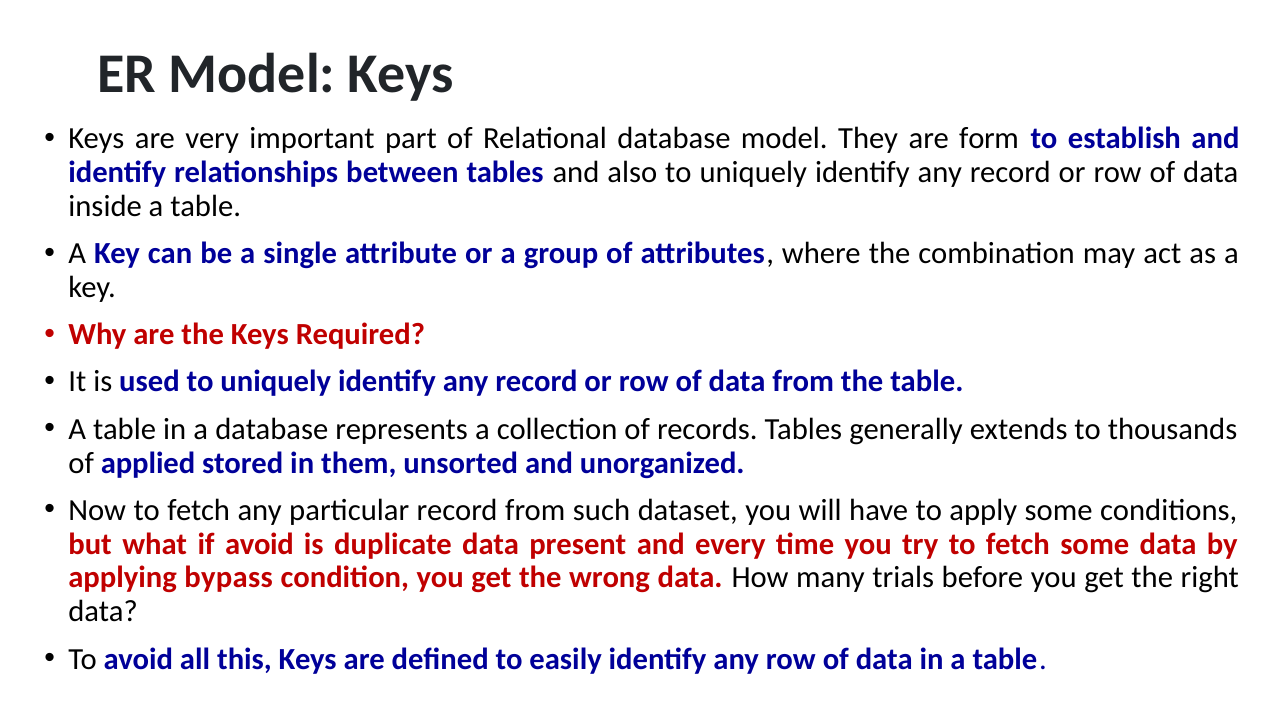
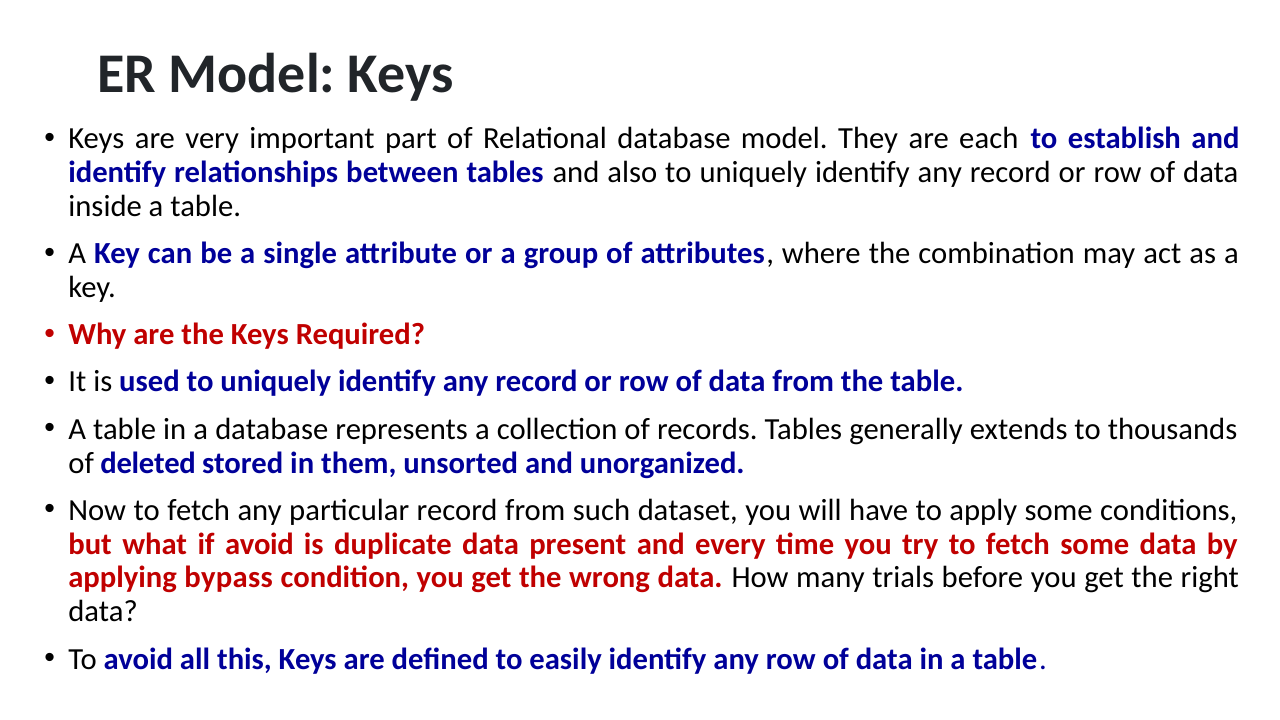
form: form -> each
applied: applied -> deleted
